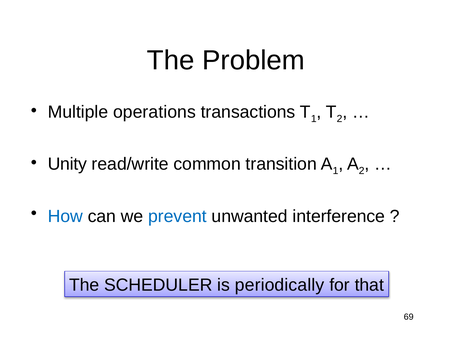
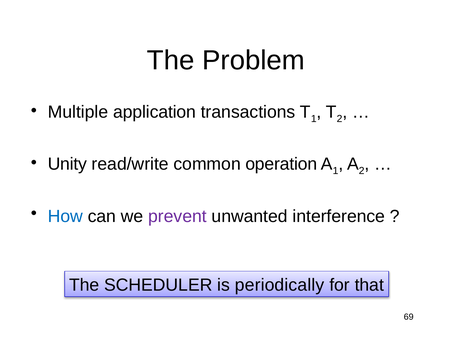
operations: operations -> application
transition: transition -> operation
prevent colour: blue -> purple
